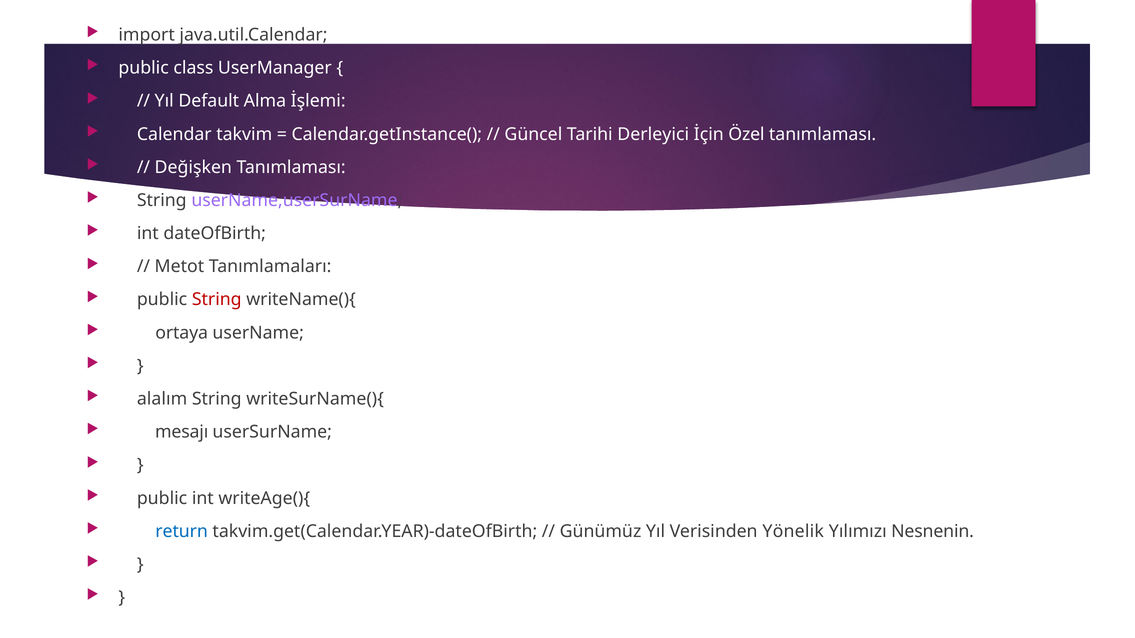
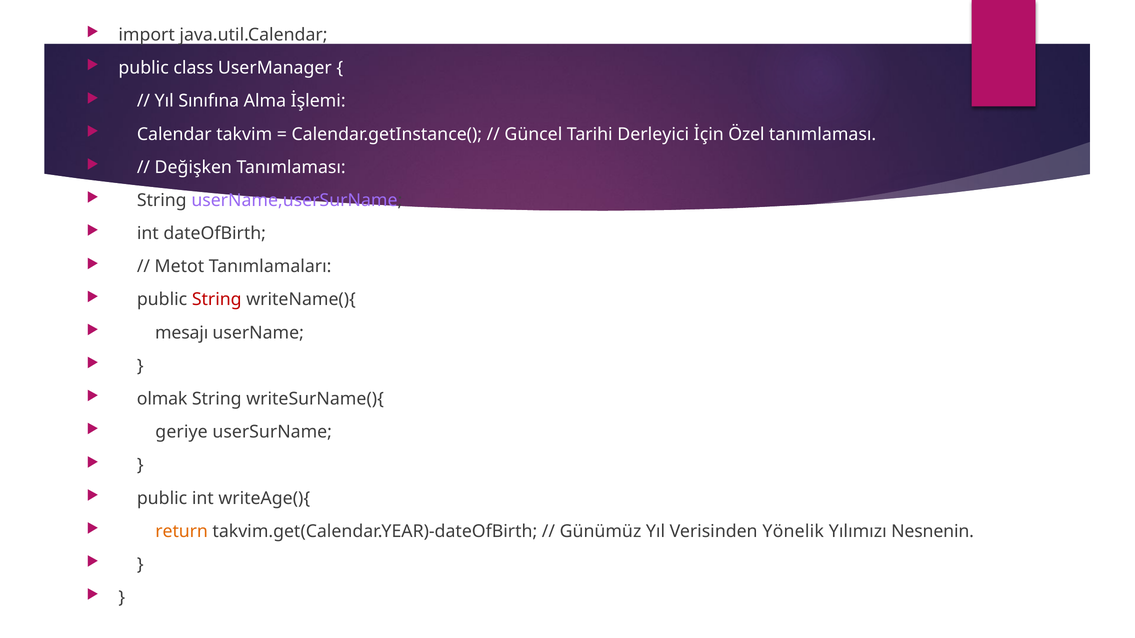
Default: Default -> Sınıfına
ortaya: ortaya -> mesajı
alalım: alalım -> olmak
mesajı: mesajı -> geriye
return colour: blue -> orange
